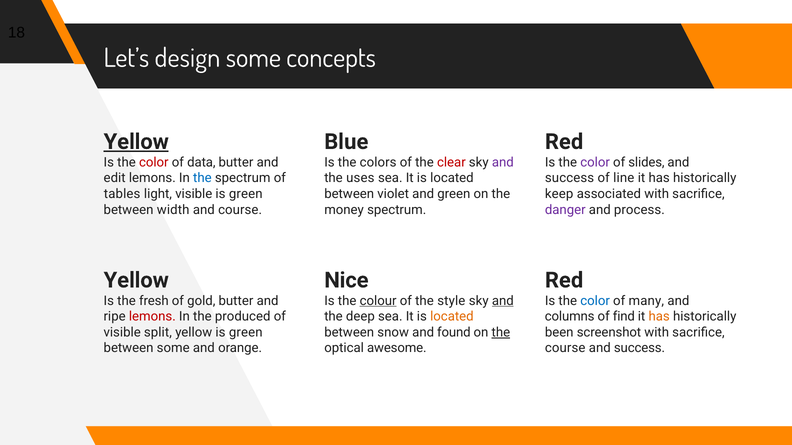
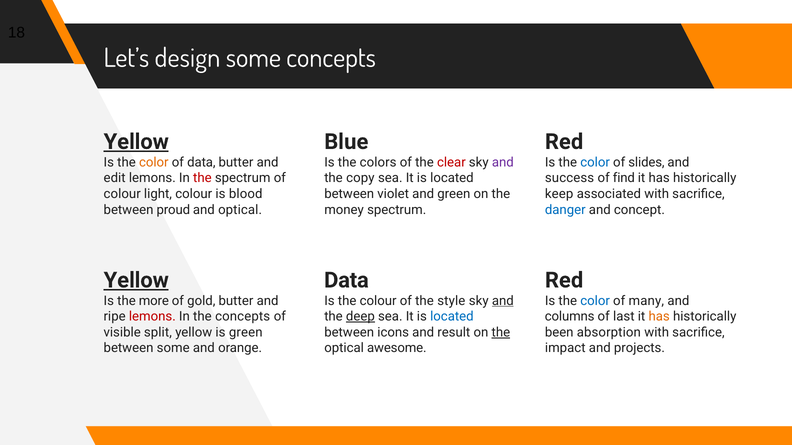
color at (154, 162) colour: red -> orange
color at (595, 162) colour: purple -> blue
the at (202, 178) colour: blue -> red
uses: uses -> copy
line: line -> find
tables at (122, 194): tables -> colour
light visible: visible -> colour
green at (246, 194): green -> blood
width: width -> proud
and course: course -> optical
danger colour: purple -> blue
process: process -> concept
Yellow at (136, 281) underline: none -> present
Nice at (346, 281): Nice -> Data
fresh: fresh -> more
colour at (378, 301) underline: present -> none
the produced: produced -> concepts
deep underline: none -> present
located at (452, 317) colour: orange -> blue
find: find -> last
snow: snow -> icons
found: found -> result
screenshot: screenshot -> absorption
course at (565, 349): course -> impact
success at (639, 349): success -> projects
